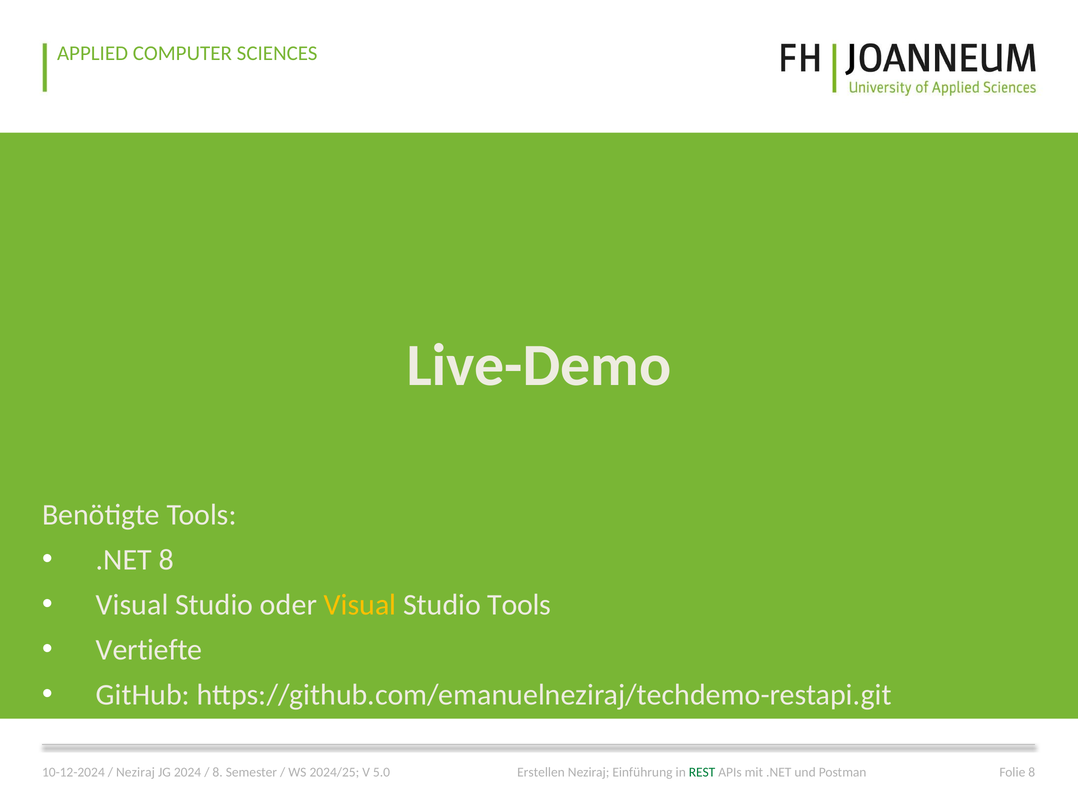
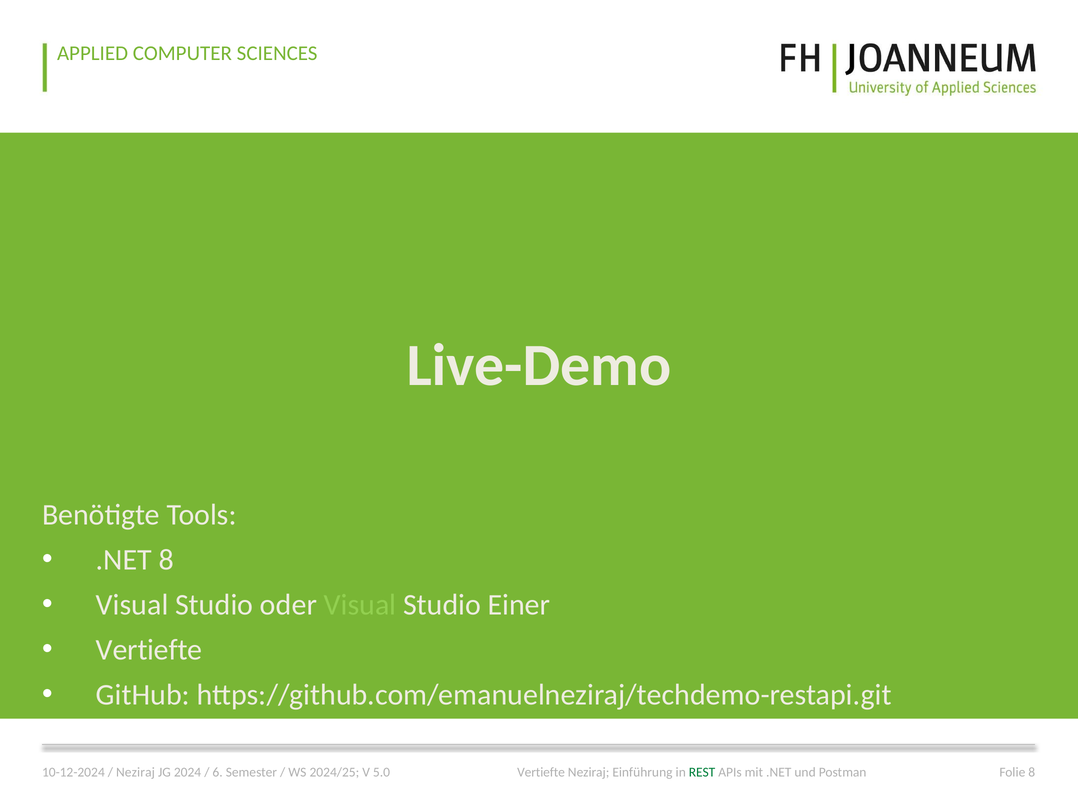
Visual at (360, 604) colour: yellow -> light green
Studio Tools: Tools -> Einer
Erstellen at (541, 772): Erstellen -> Vertiefte
8 at (218, 772): 8 -> 6
